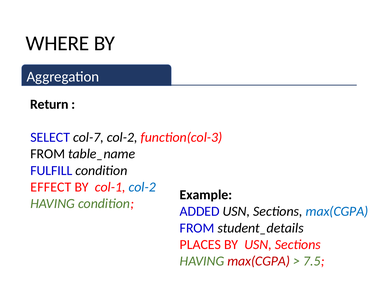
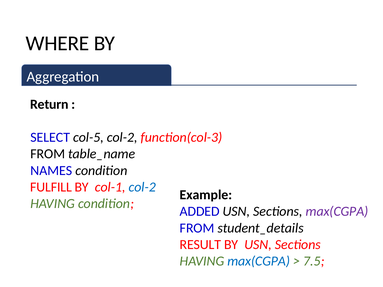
col-7: col-7 -> col-5
FULFILL: FULFILL -> NAMES
EFFECT: EFFECT -> FULFILL
max(CGPA at (337, 212) colour: blue -> purple
PLACES: PLACES -> RESULT
max(CGPA at (259, 261) colour: red -> blue
